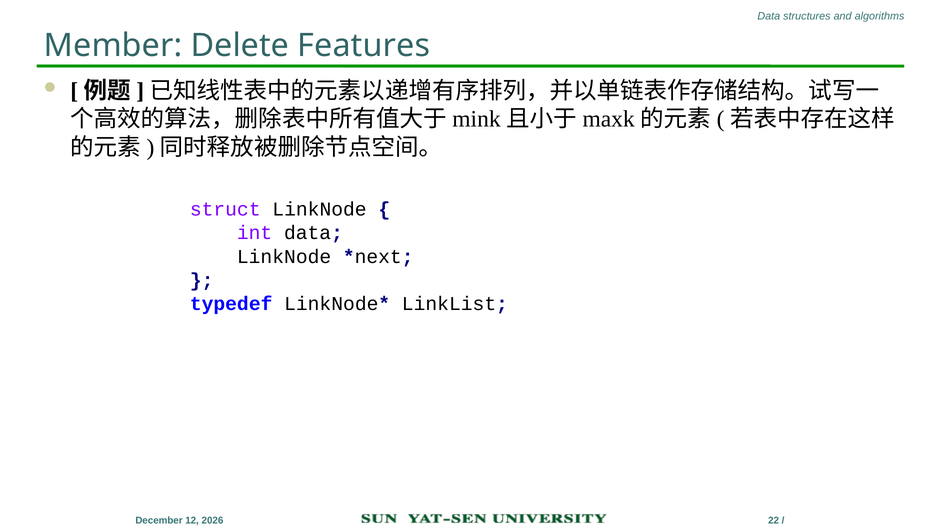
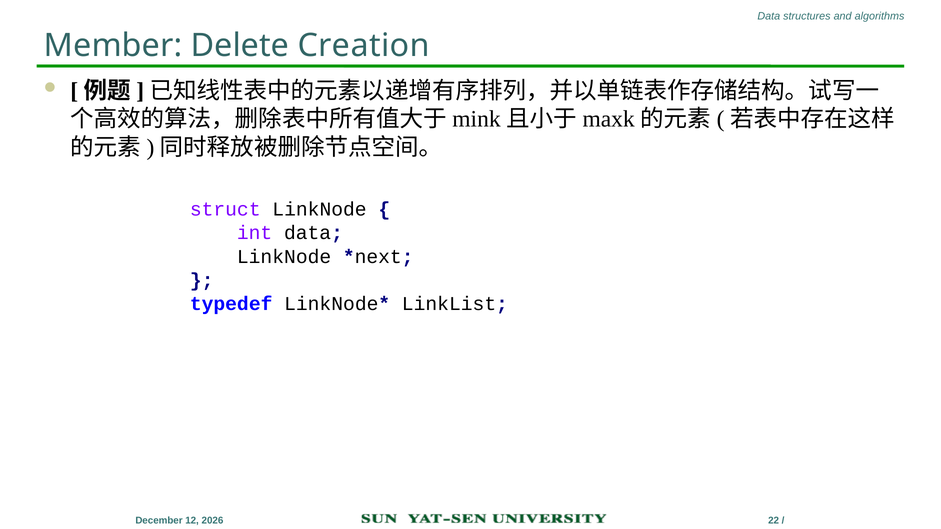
Features: Features -> Creation
